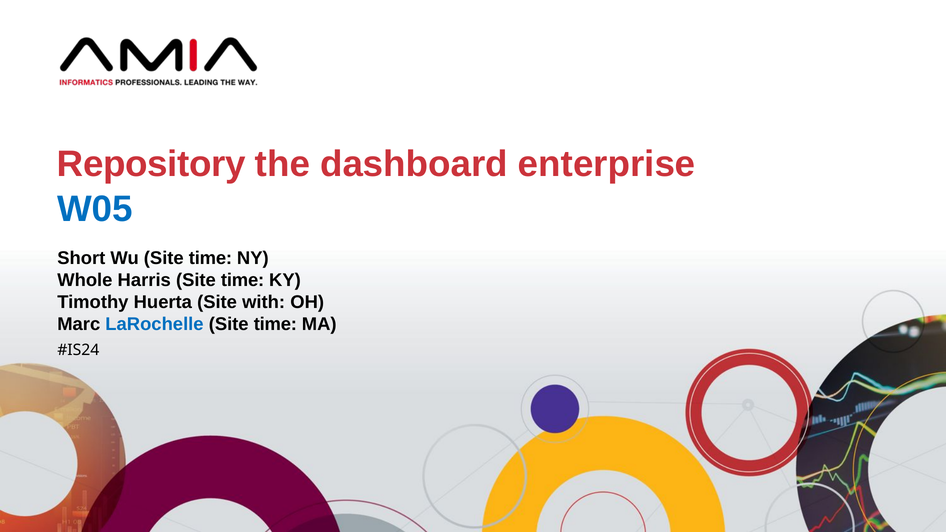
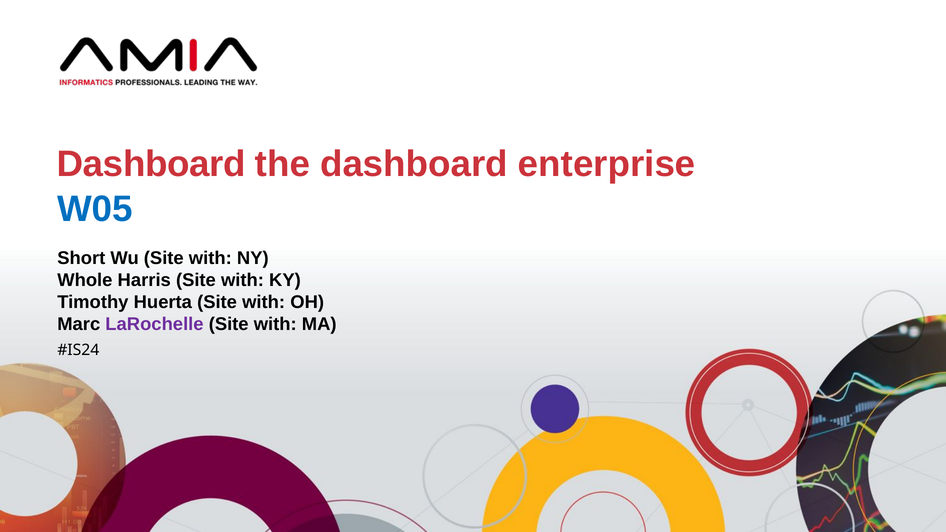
Repository at (151, 164): Repository -> Dashboard
Wu Site time: time -> with
Harris Site time: time -> with
LaRochelle colour: blue -> purple
time at (275, 324): time -> with
